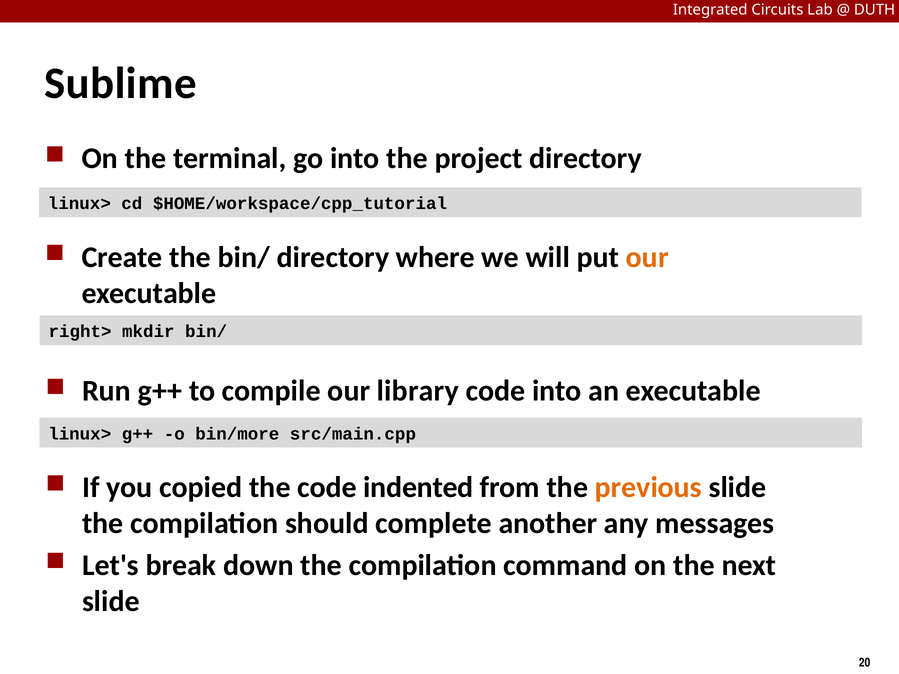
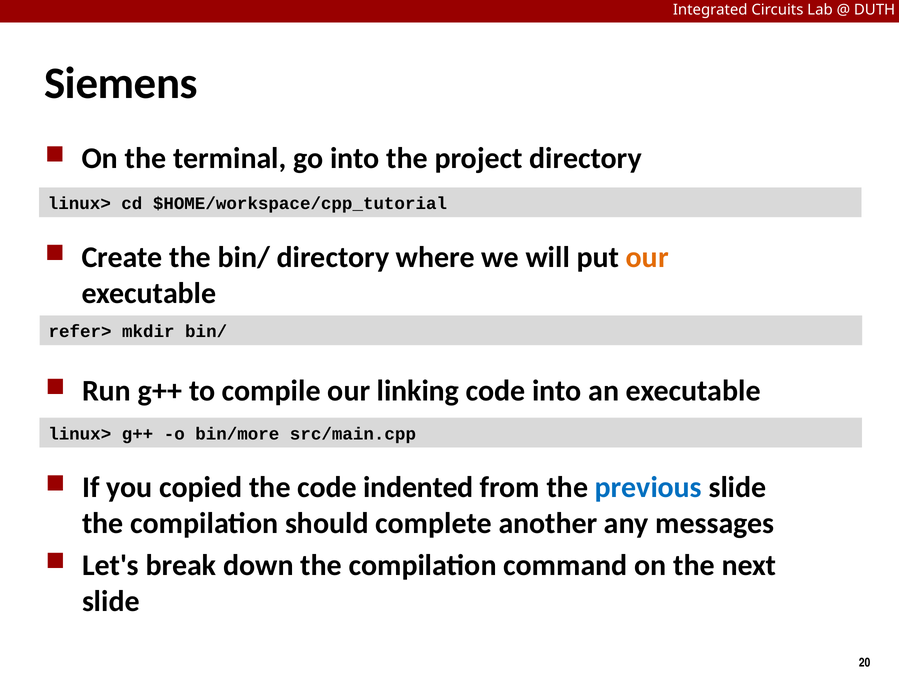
Sublime: Sublime -> Siemens
right>: right> -> refer>
library: library -> linking
previous colour: orange -> blue
